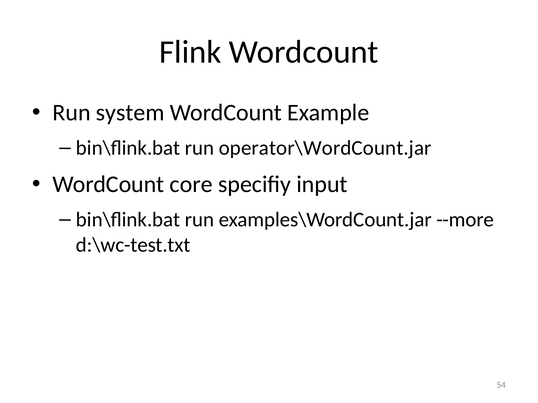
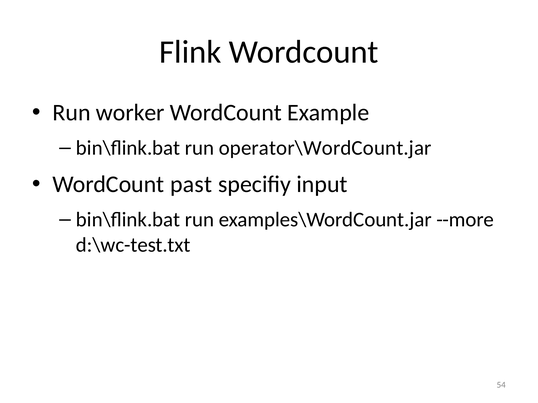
system: system -> worker
core: core -> past
